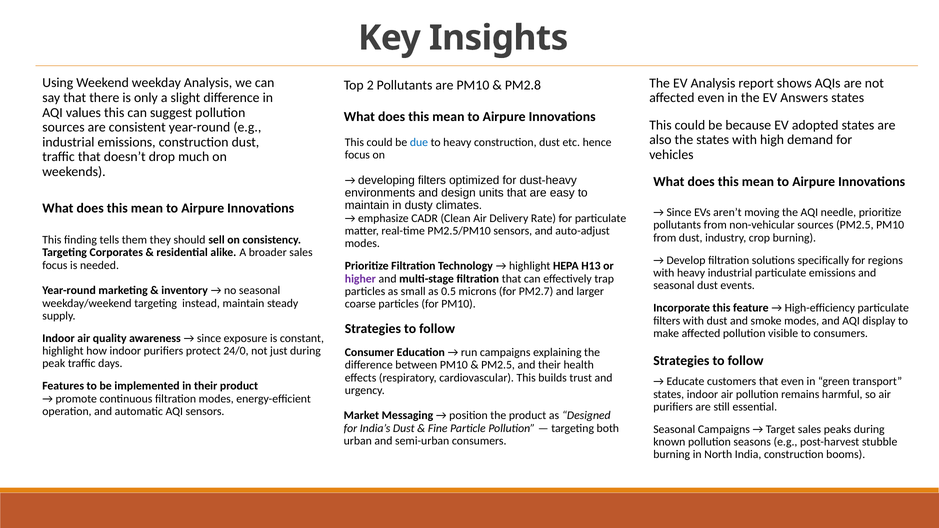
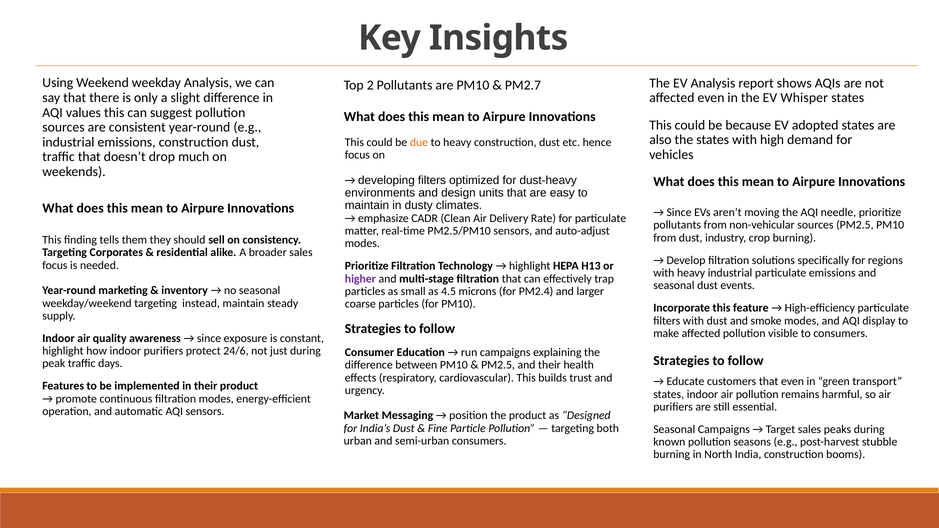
PM2.8: PM2.8 -> PM2.7
Answers: Answers -> Whisper
due colour: blue -> orange
0.5: 0.5 -> 4.5
PM2.7: PM2.7 -> PM2.4
24/0: 24/0 -> 24/6
